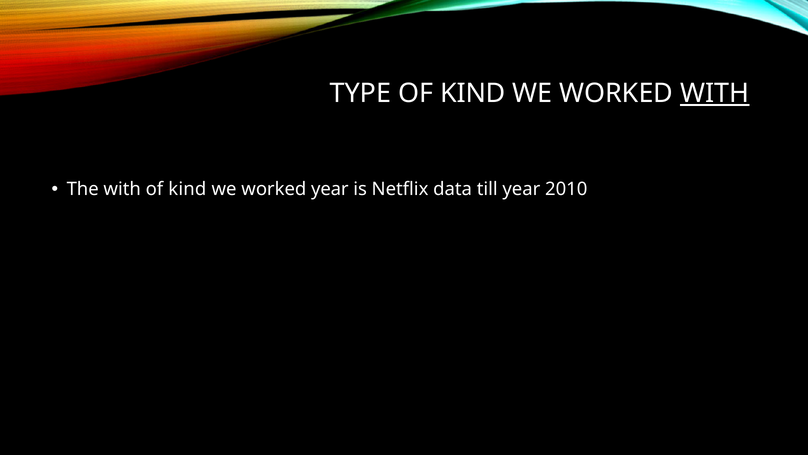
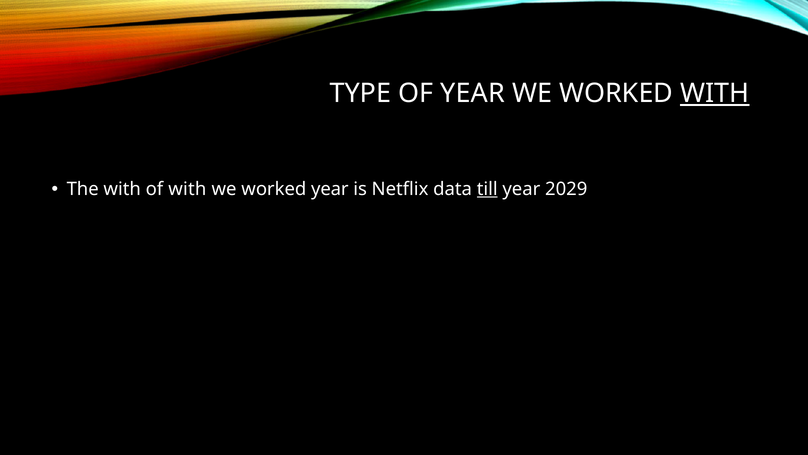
TYPE OF KIND: KIND -> YEAR
kind at (187, 189): kind -> with
till underline: none -> present
2010: 2010 -> 2029
